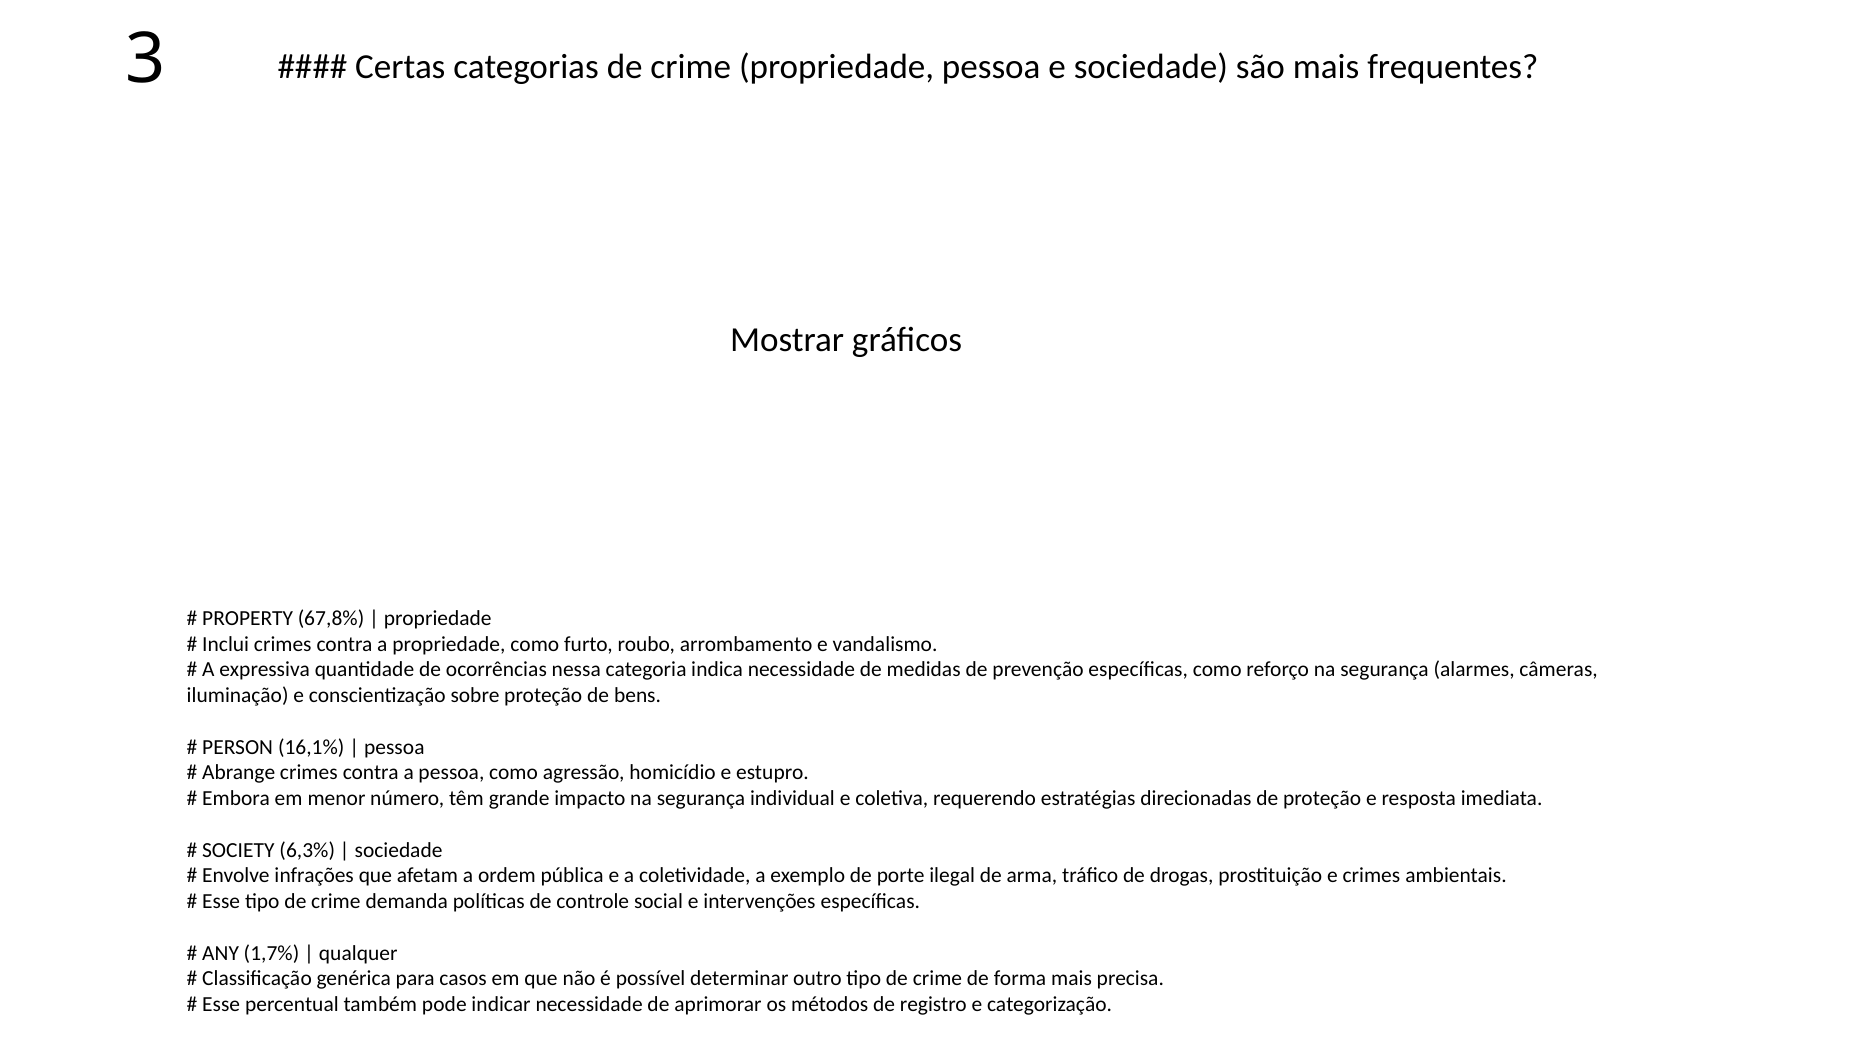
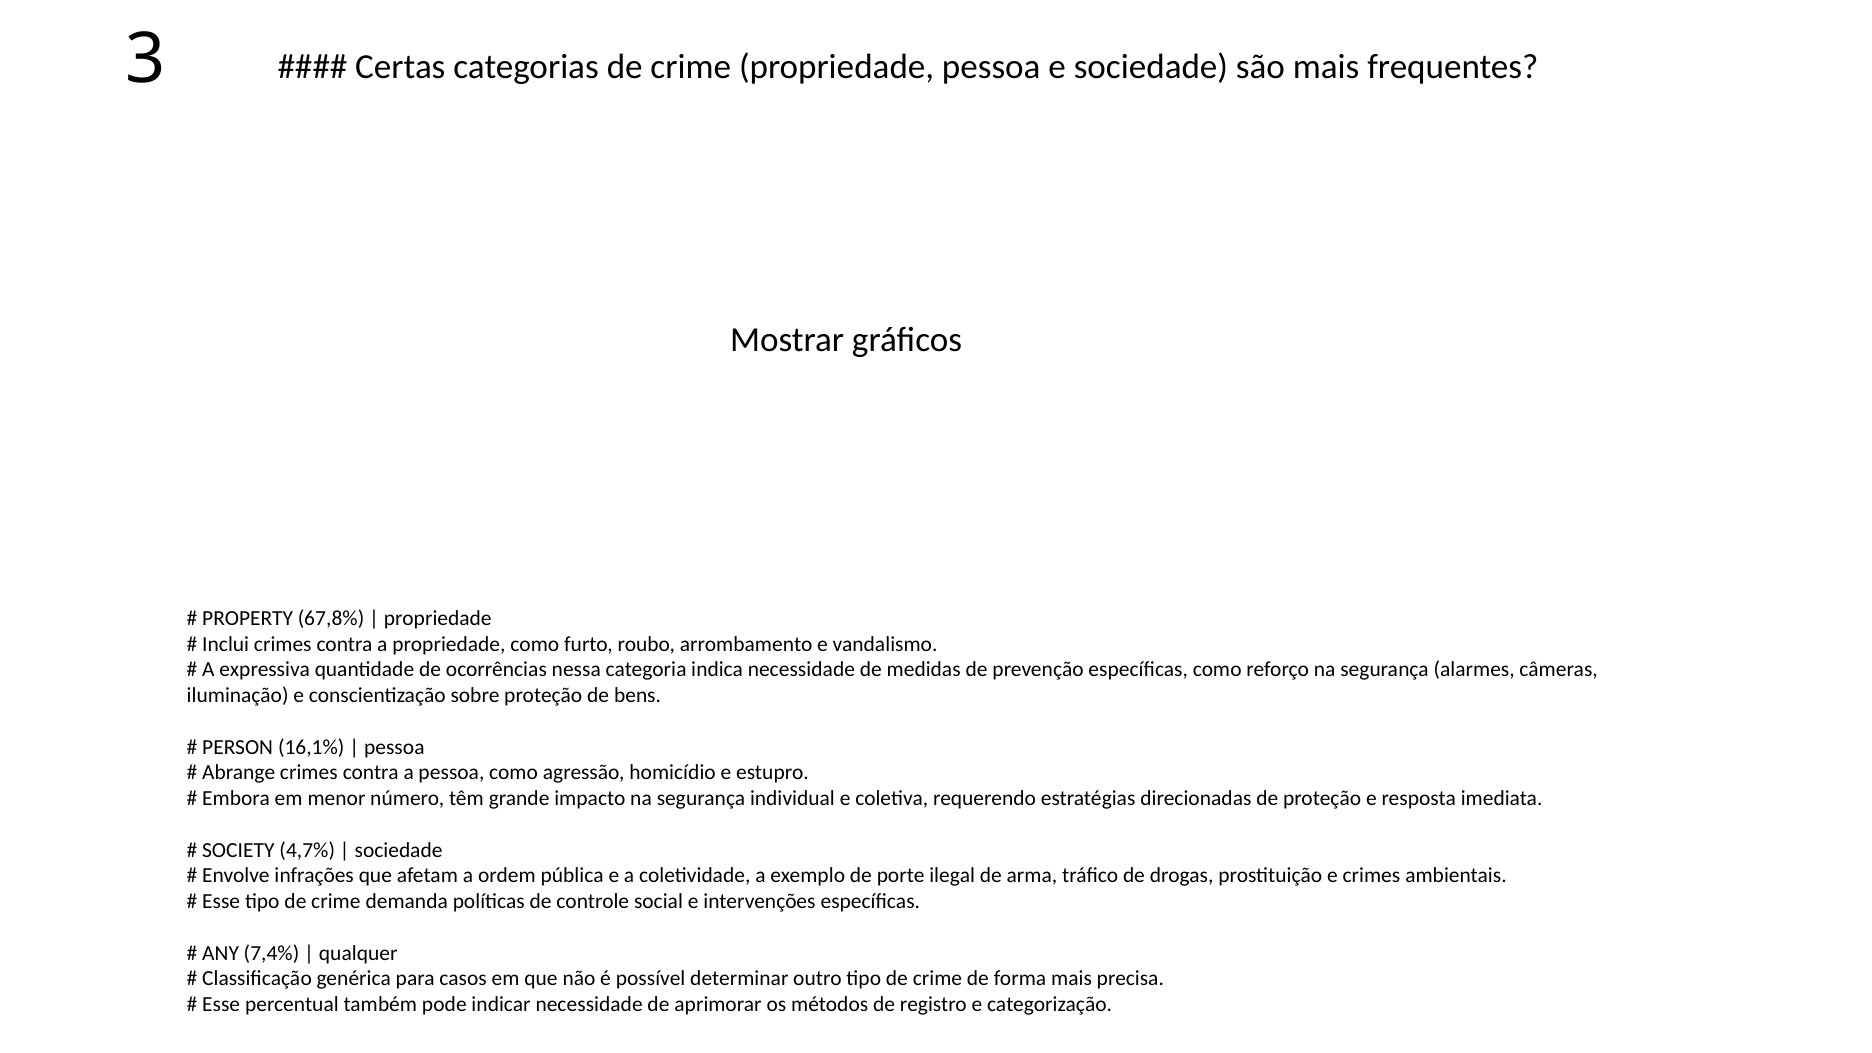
6,3%: 6,3% -> 4,7%
1,7%: 1,7% -> 7,4%
